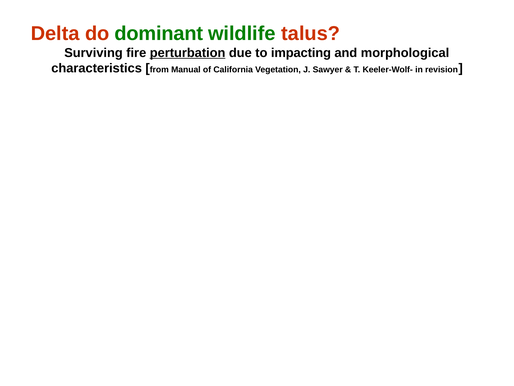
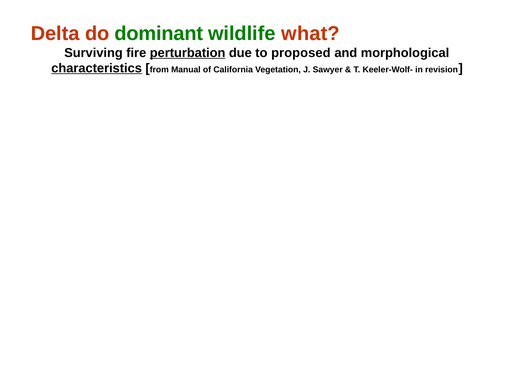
talus: talus -> what
impacting: impacting -> proposed
characteristics underline: none -> present
